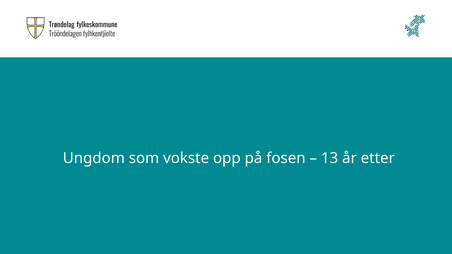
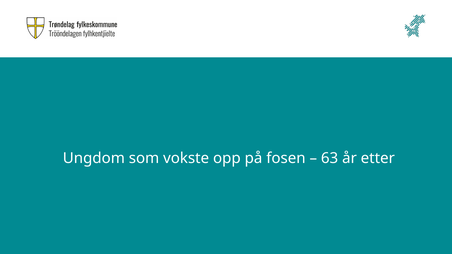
13: 13 -> 63
